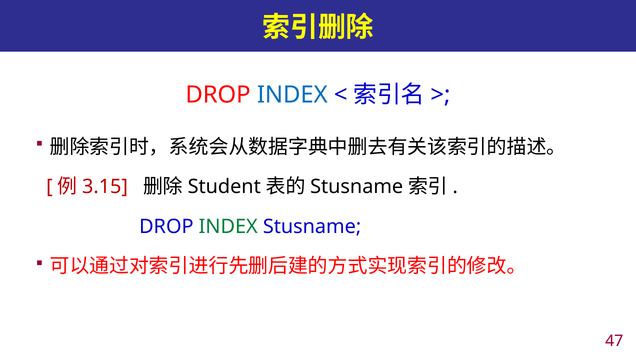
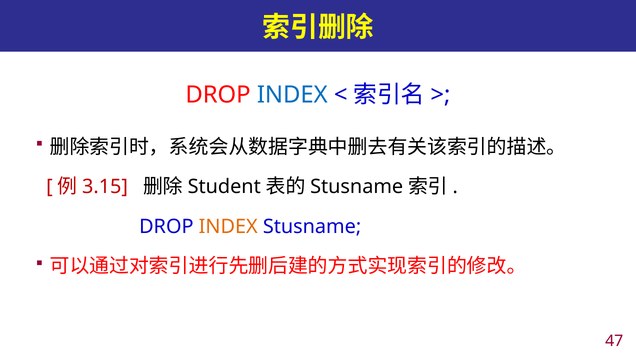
INDEX at (228, 226) colour: green -> orange
